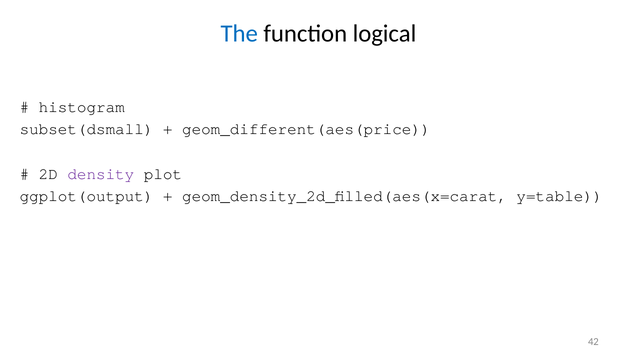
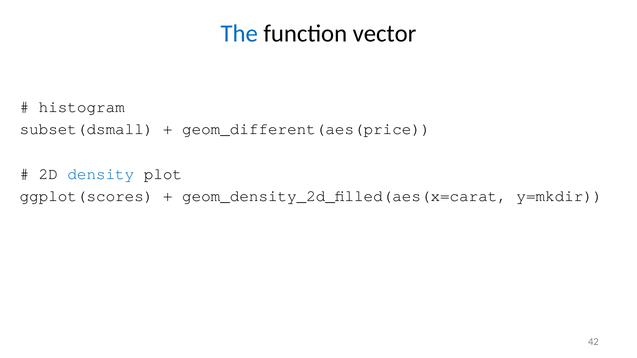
logical: logical -> vector
density colour: purple -> blue
ggplot(output: ggplot(output -> ggplot(scores
y=table: y=table -> y=mkdir
